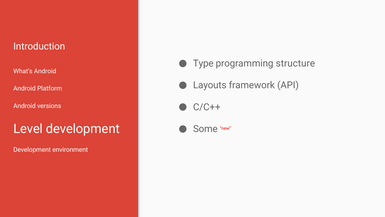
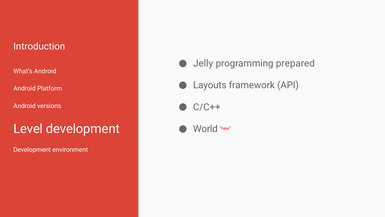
Type: Type -> Jelly
structure: structure -> prepared
Some: Some -> World
